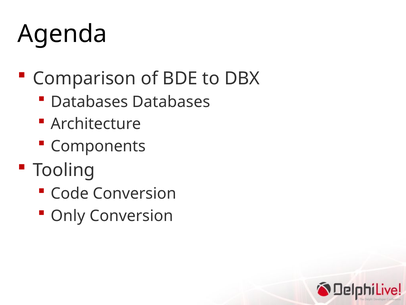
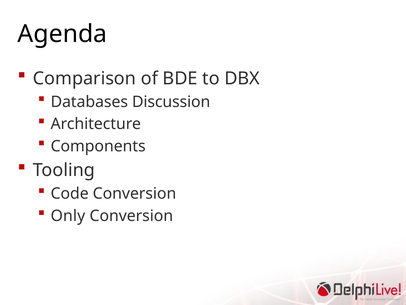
Databases Databases: Databases -> Discussion
